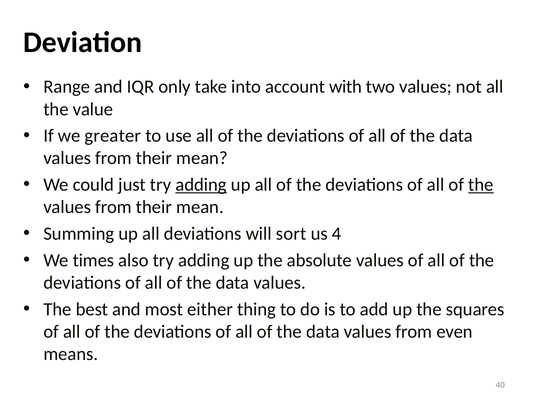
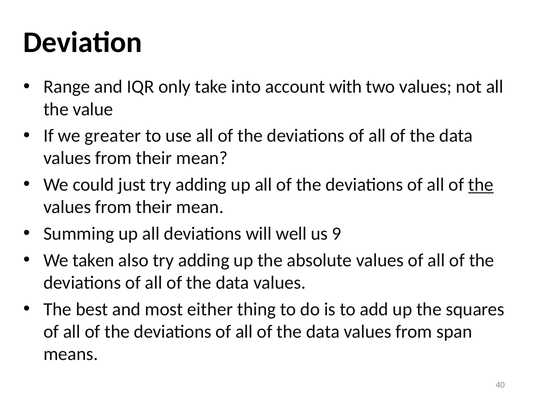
adding at (201, 185) underline: present -> none
sort: sort -> well
4: 4 -> 9
times: times -> taken
even: even -> span
